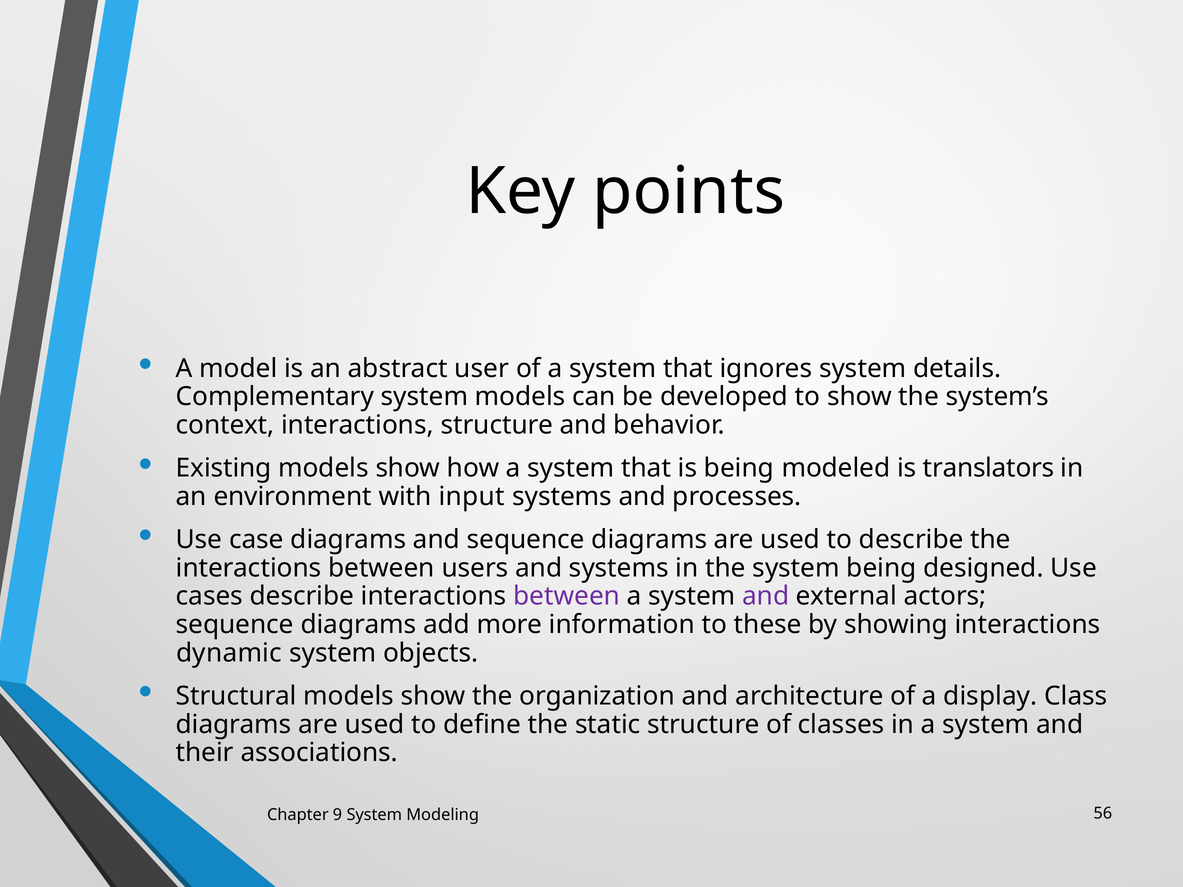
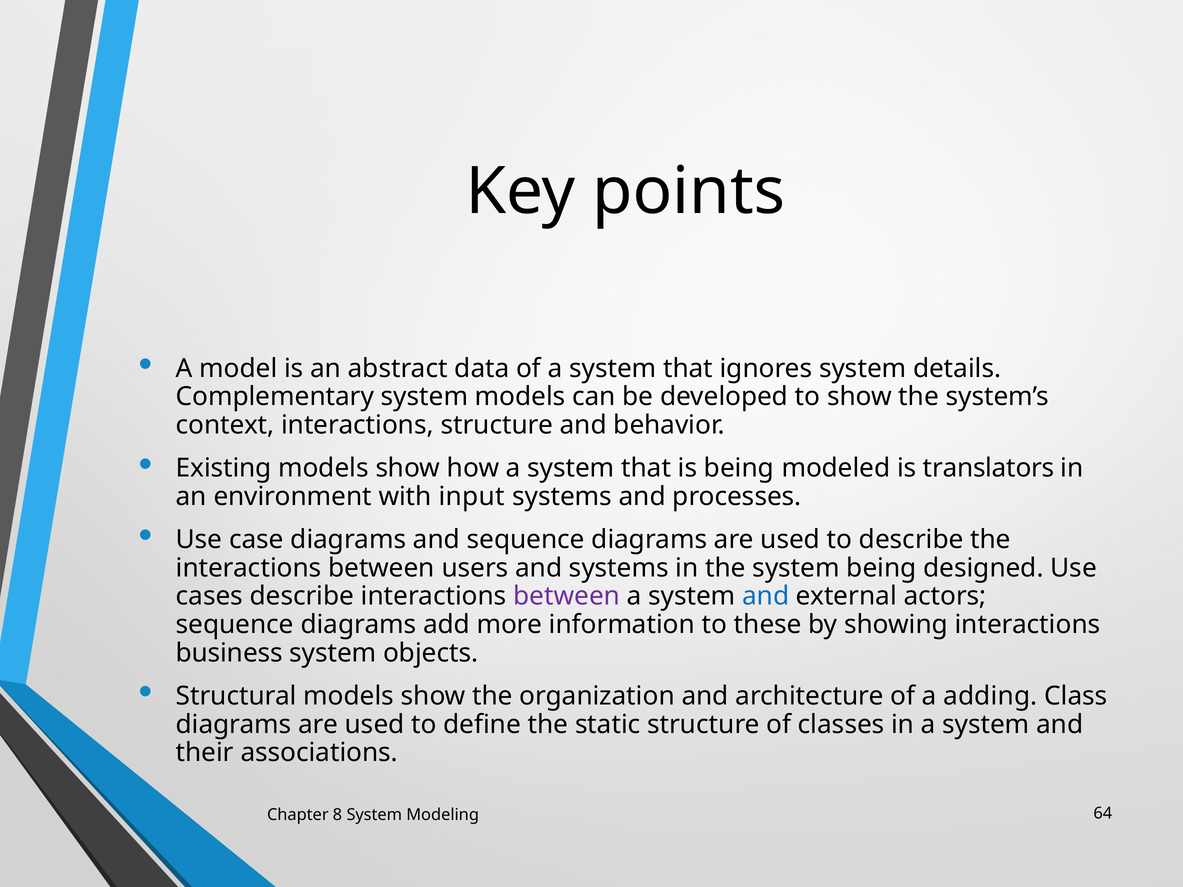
user: user -> data
and at (766, 596) colour: purple -> blue
dynamic: dynamic -> business
display: display -> adding
9: 9 -> 8
56: 56 -> 64
